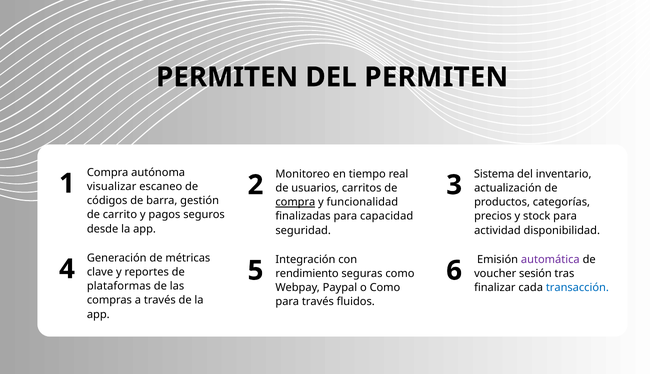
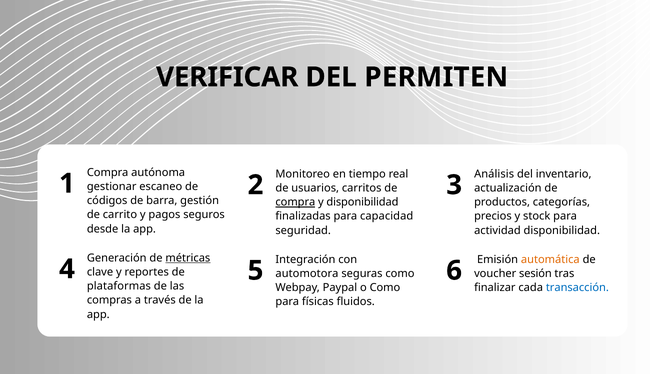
PERMITEN at (227, 77): PERMITEN -> VERIFICAR
Sistema: Sistema -> Análisis
visualizar: visualizar -> gestionar
y funcionalidad: funcionalidad -> disponibilidad
métricas underline: none -> present
automática colour: purple -> orange
rendimiento: rendimiento -> automotora
para través: través -> físicas
